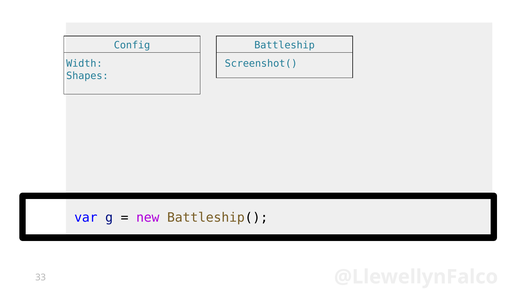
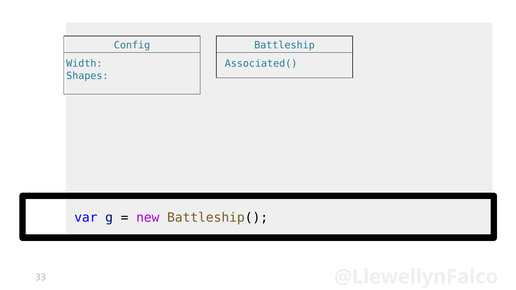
Screenshot(: Screenshot( -> Associated(
